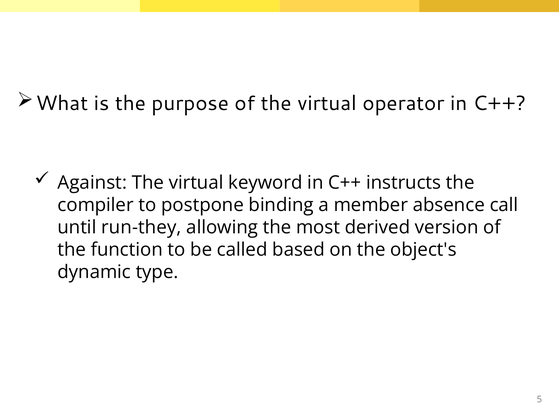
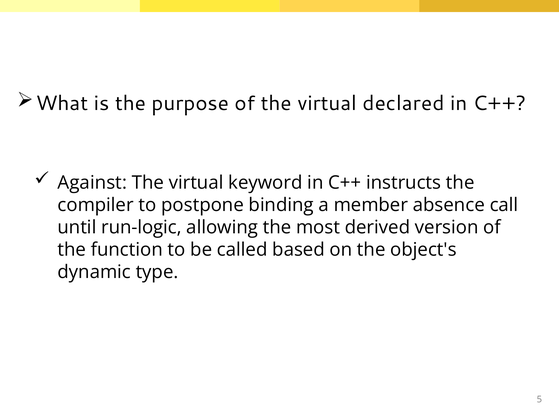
operator: operator -> declared
run-they: run-they -> run-logic
